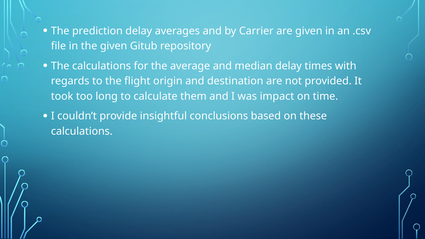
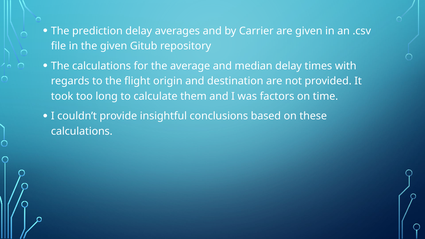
impact: impact -> factors
